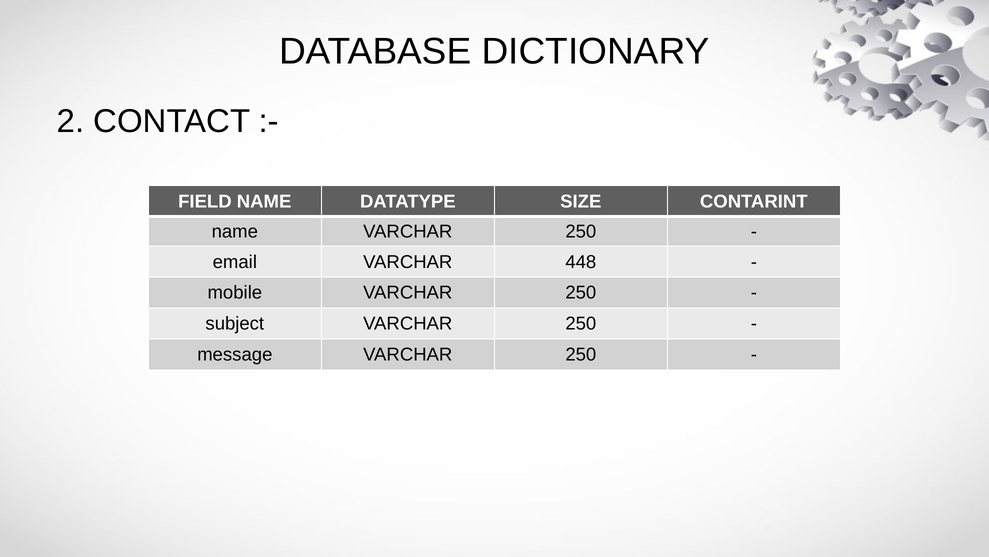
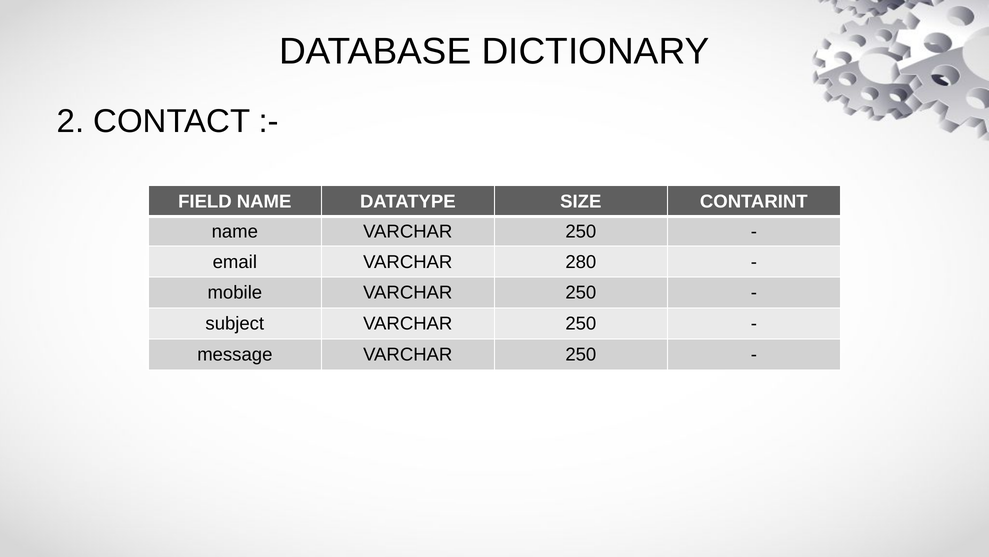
448: 448 -> 280
